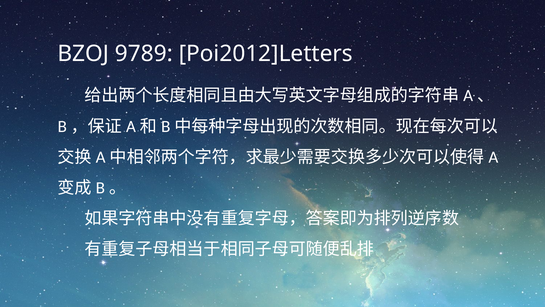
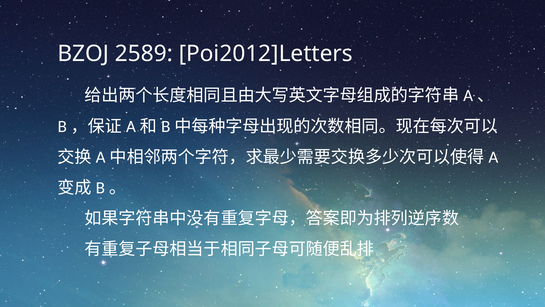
9789: 9789 -> 2589
